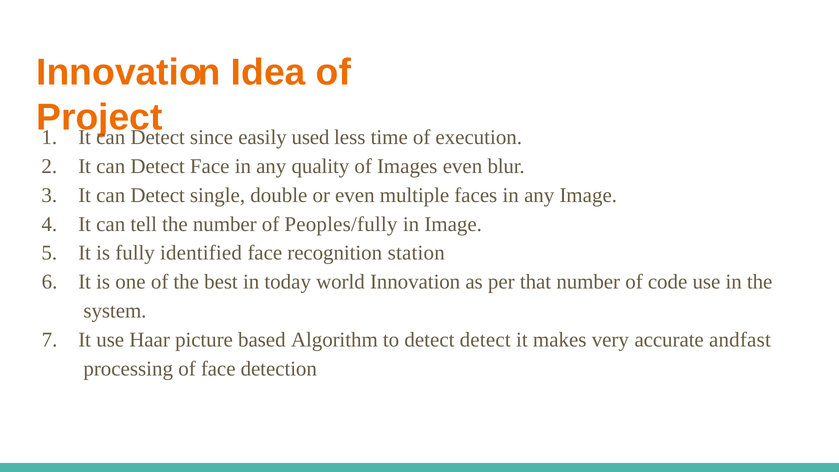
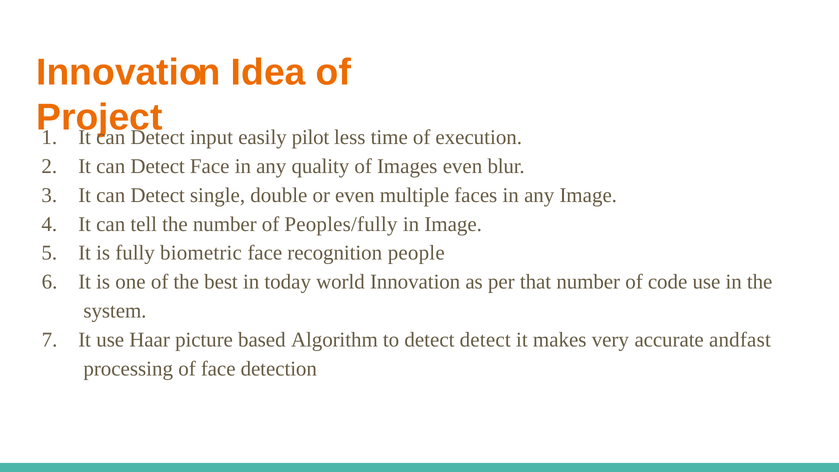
since: since -> input
used: used -> pilot
identified: identified -> biometric
station: station -> people
